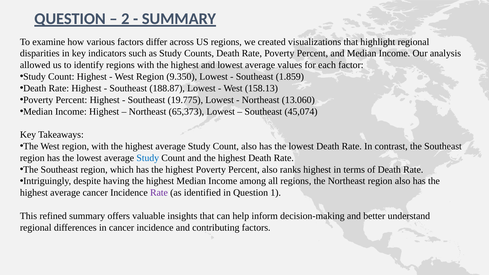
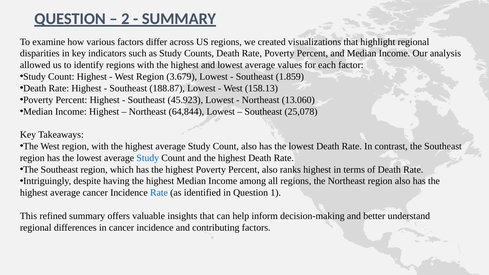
9.350: 9.350 -> 3.679
19.775: 19.775 -> 45.923
65,373: 65,373 -> 64,844
45,074: 45,074 -> 25,078
Rate at (159, 193) colour: purple -> blue
